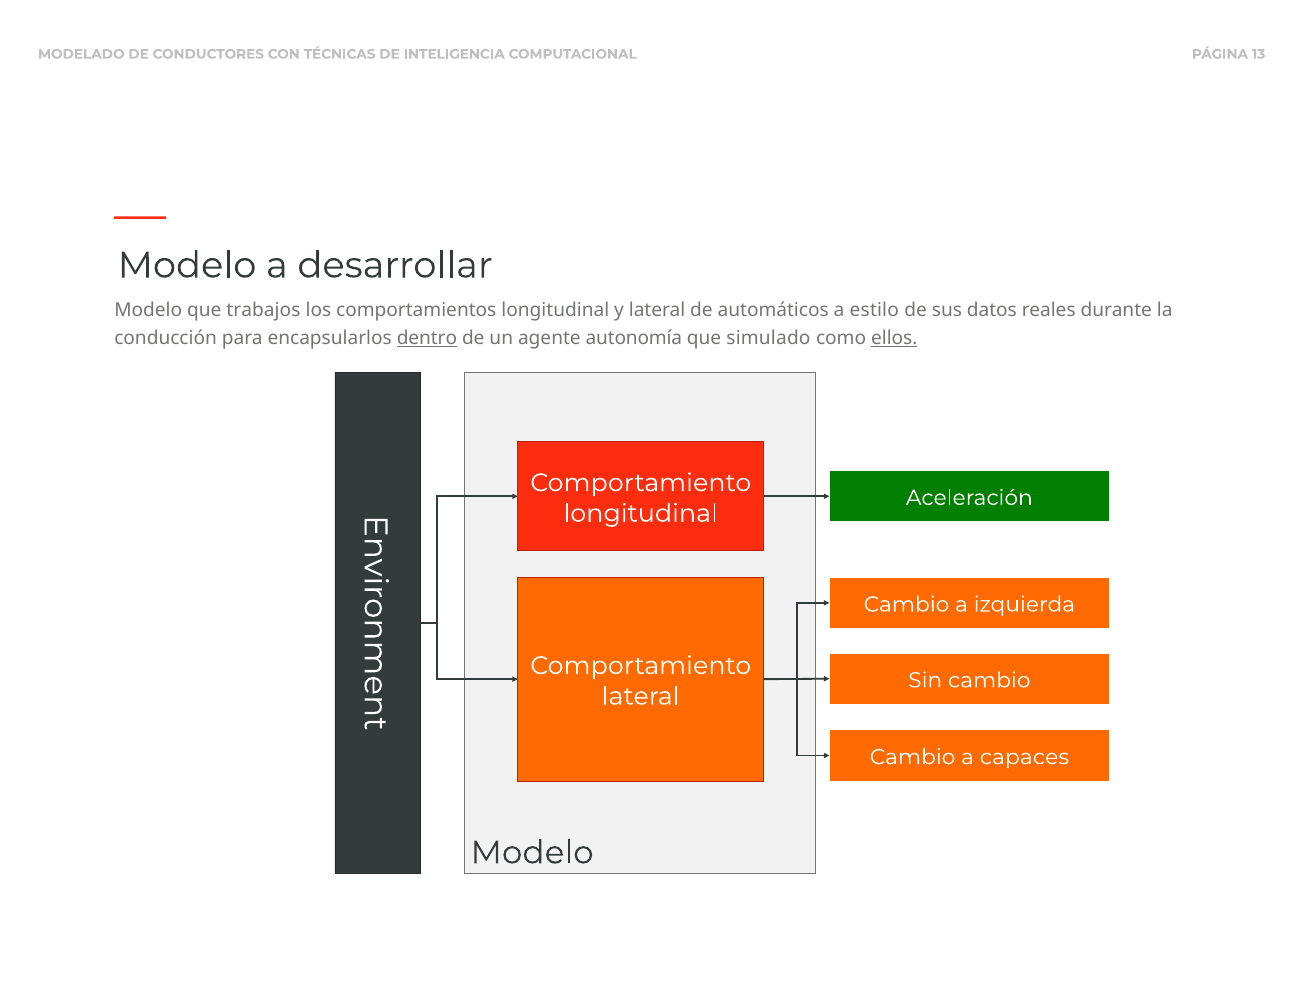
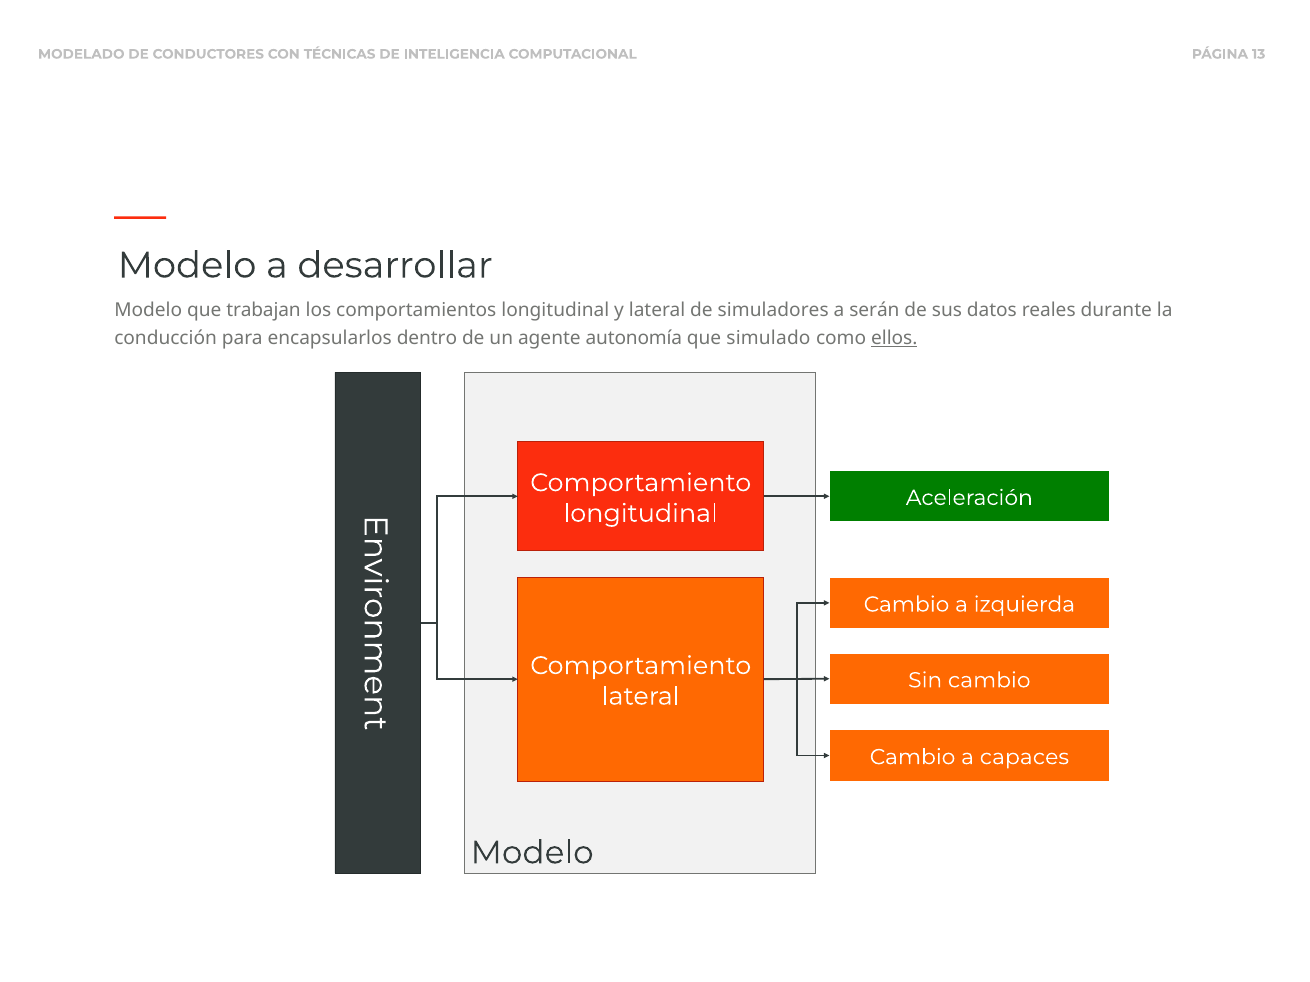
trabajos: trabajos -> trabajan
automáticos: automáticos -> simuladores
estilo: estilo -> serán
dentro underline: present -> none
